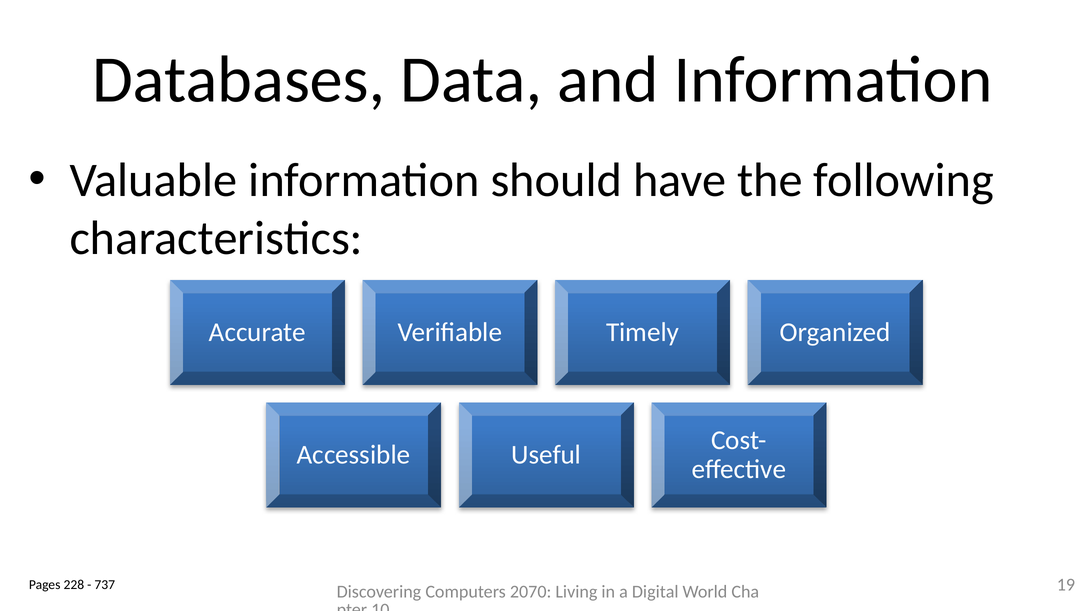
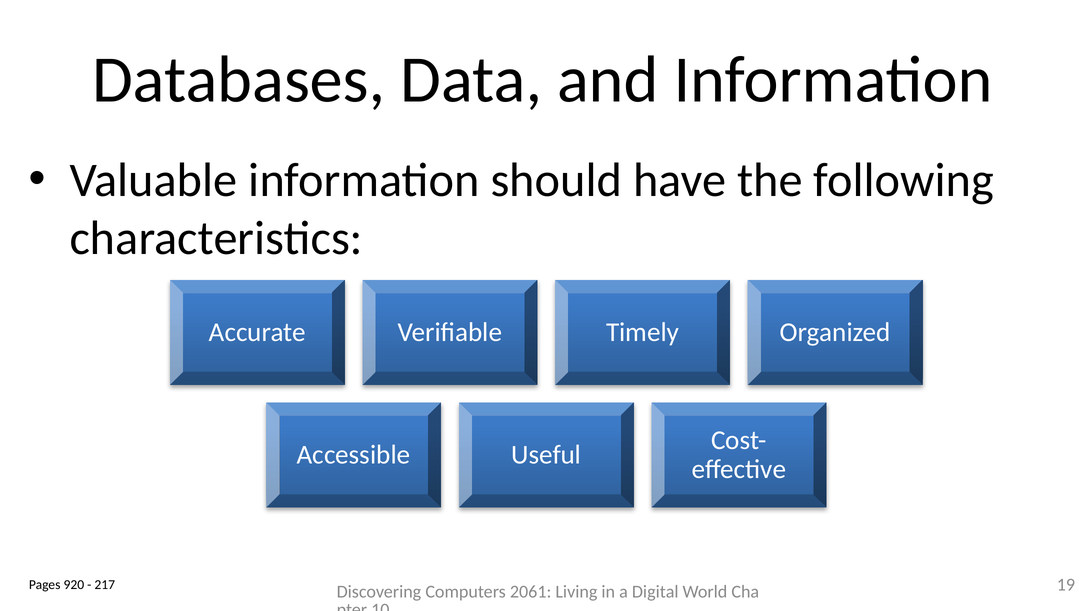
228: 228 -> 920
737: 737 -> 217
2070: 2070 -> 2061
